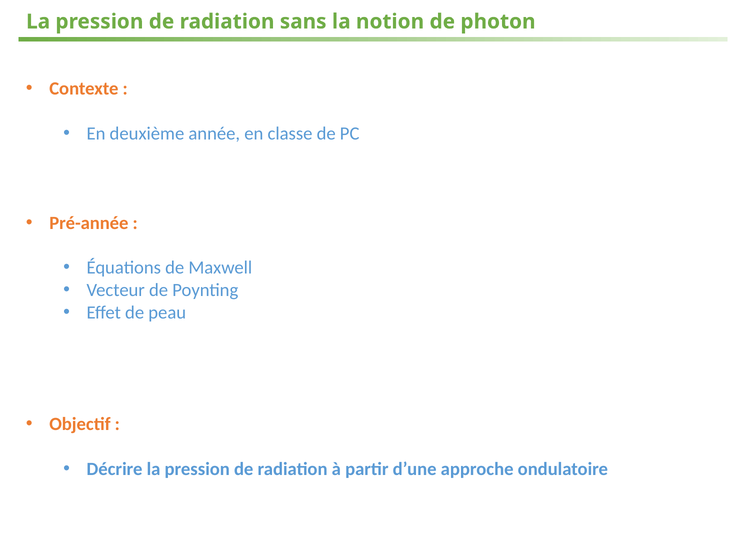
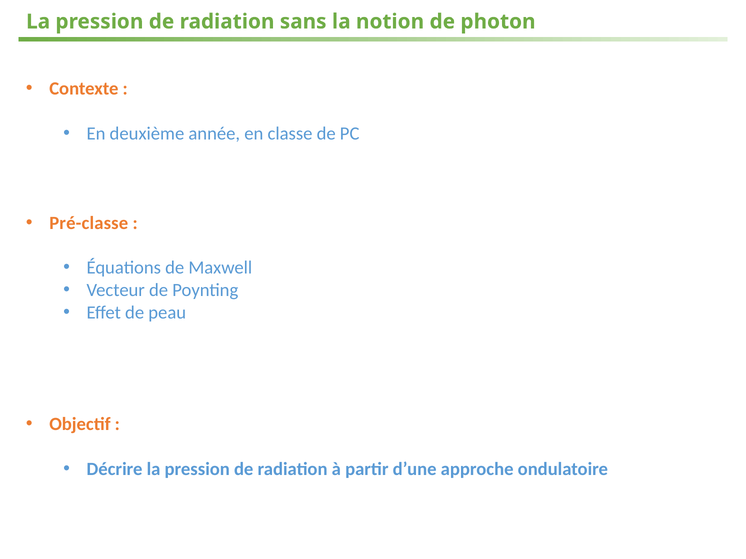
Pré-année: Pré-année -> Pré-classe
